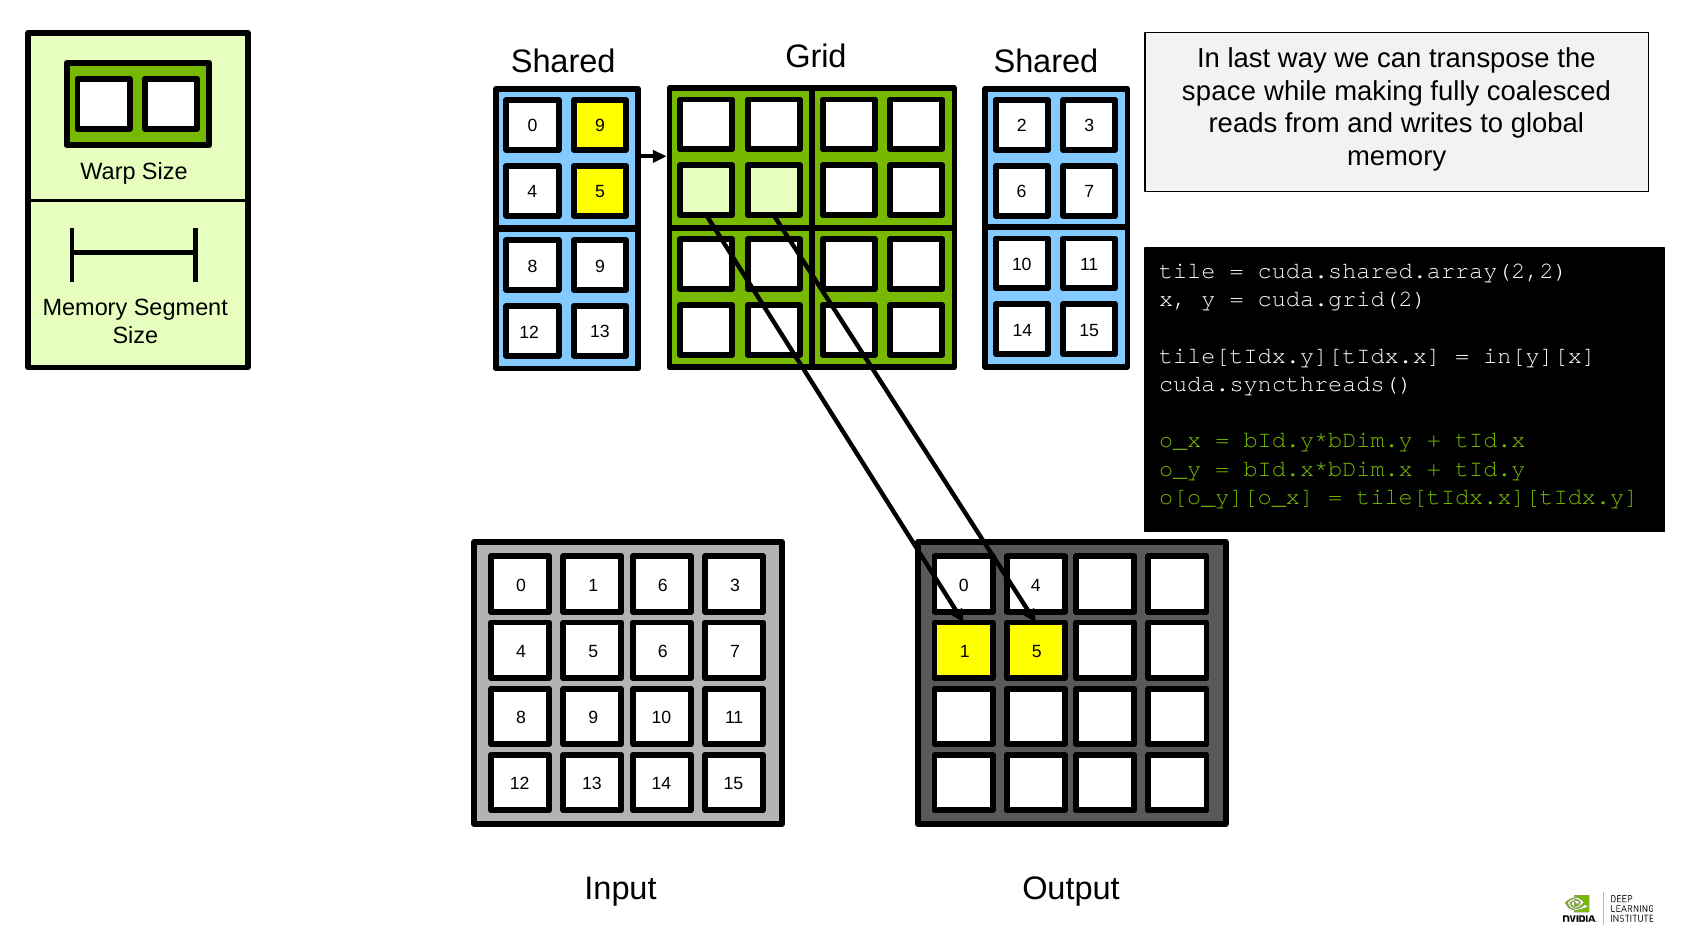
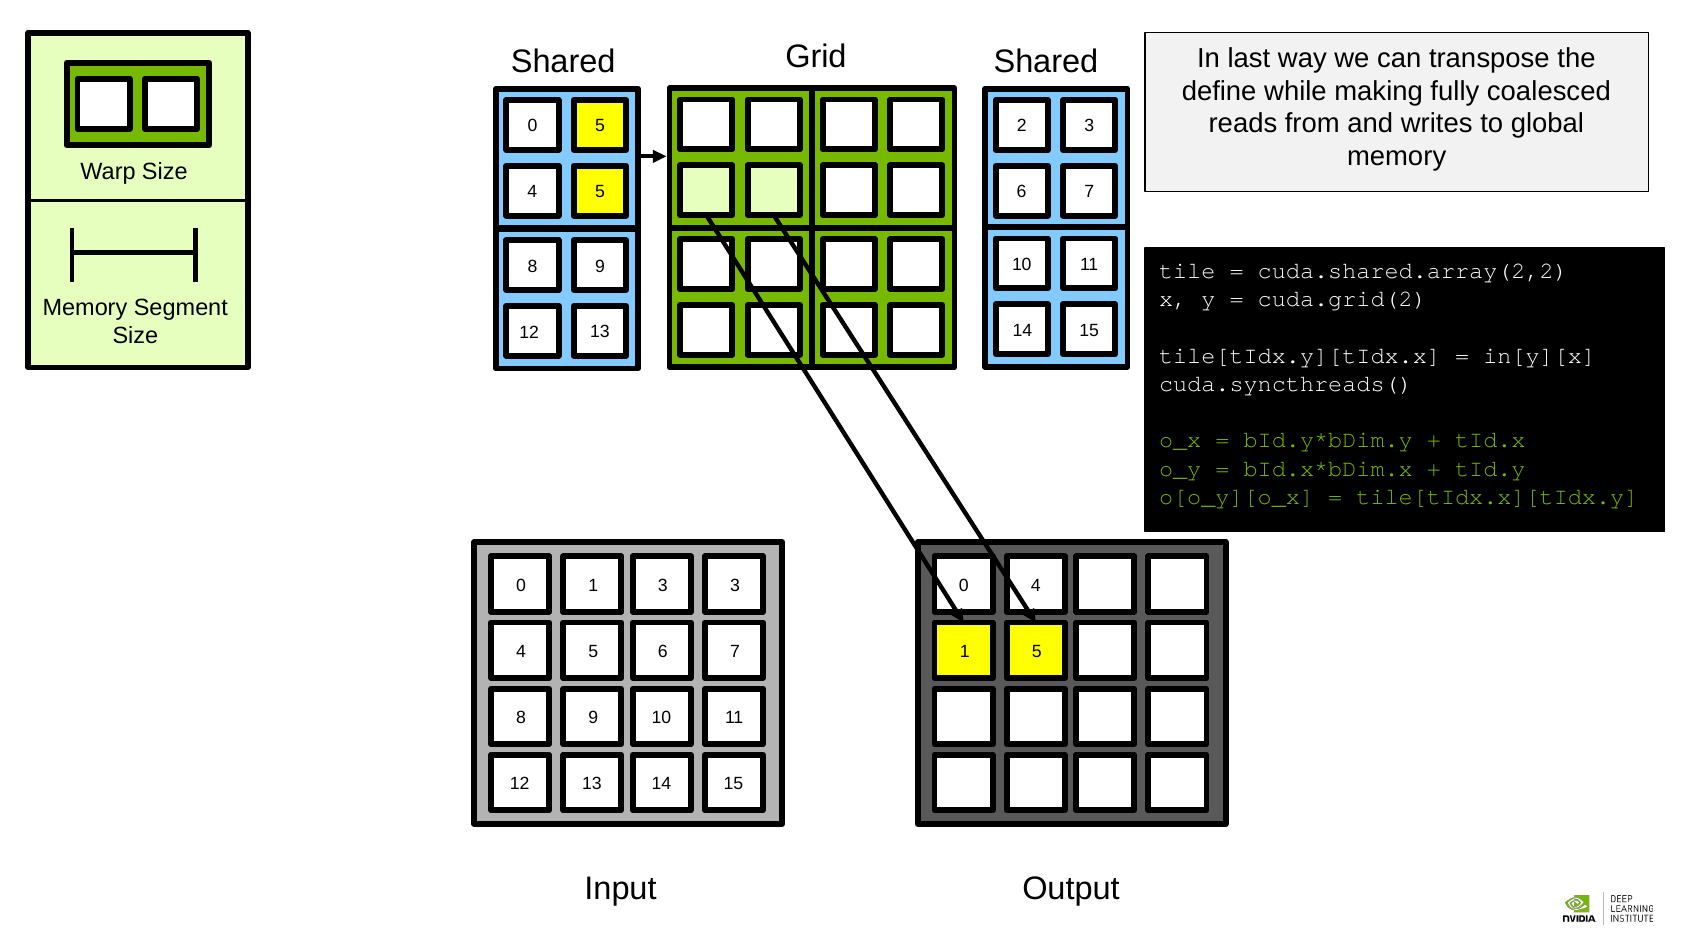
space: space -> define
0 9: 9 -> 5
1 6: 6 -> 3
